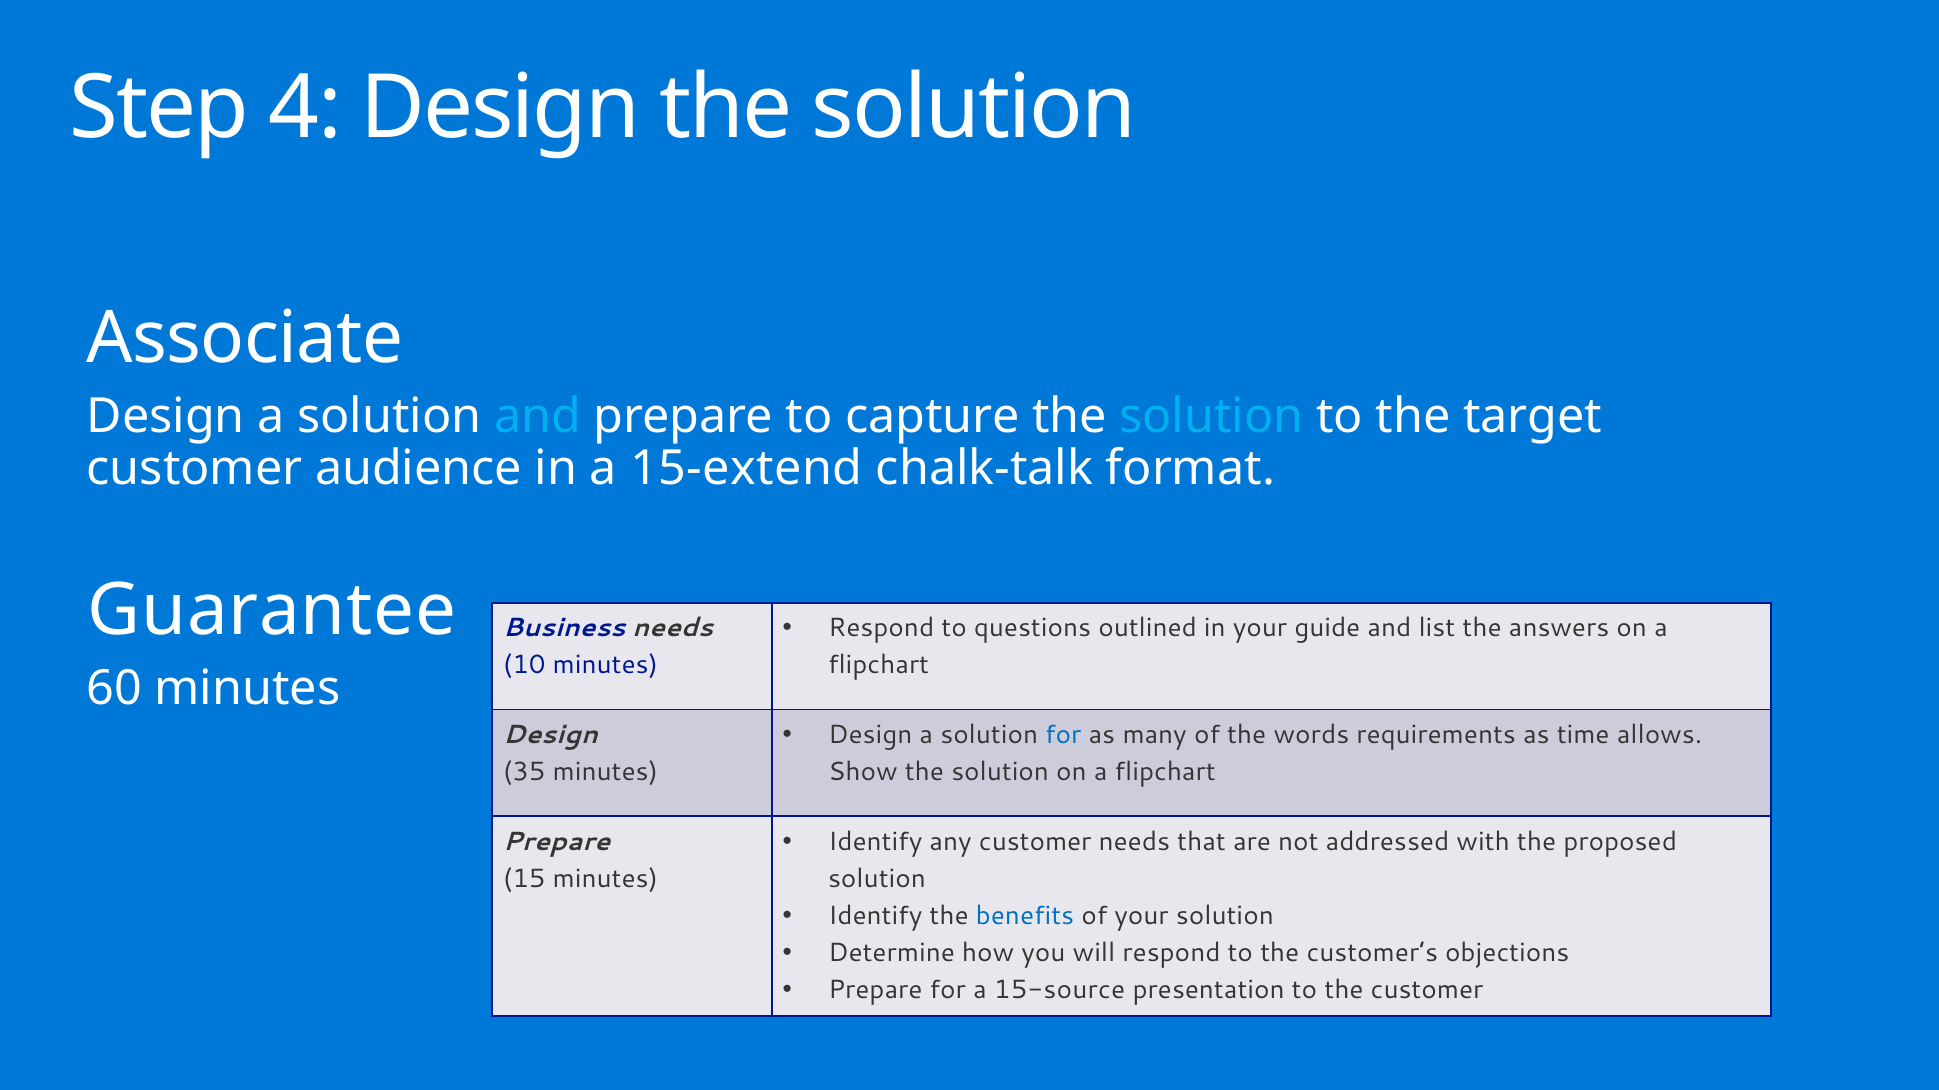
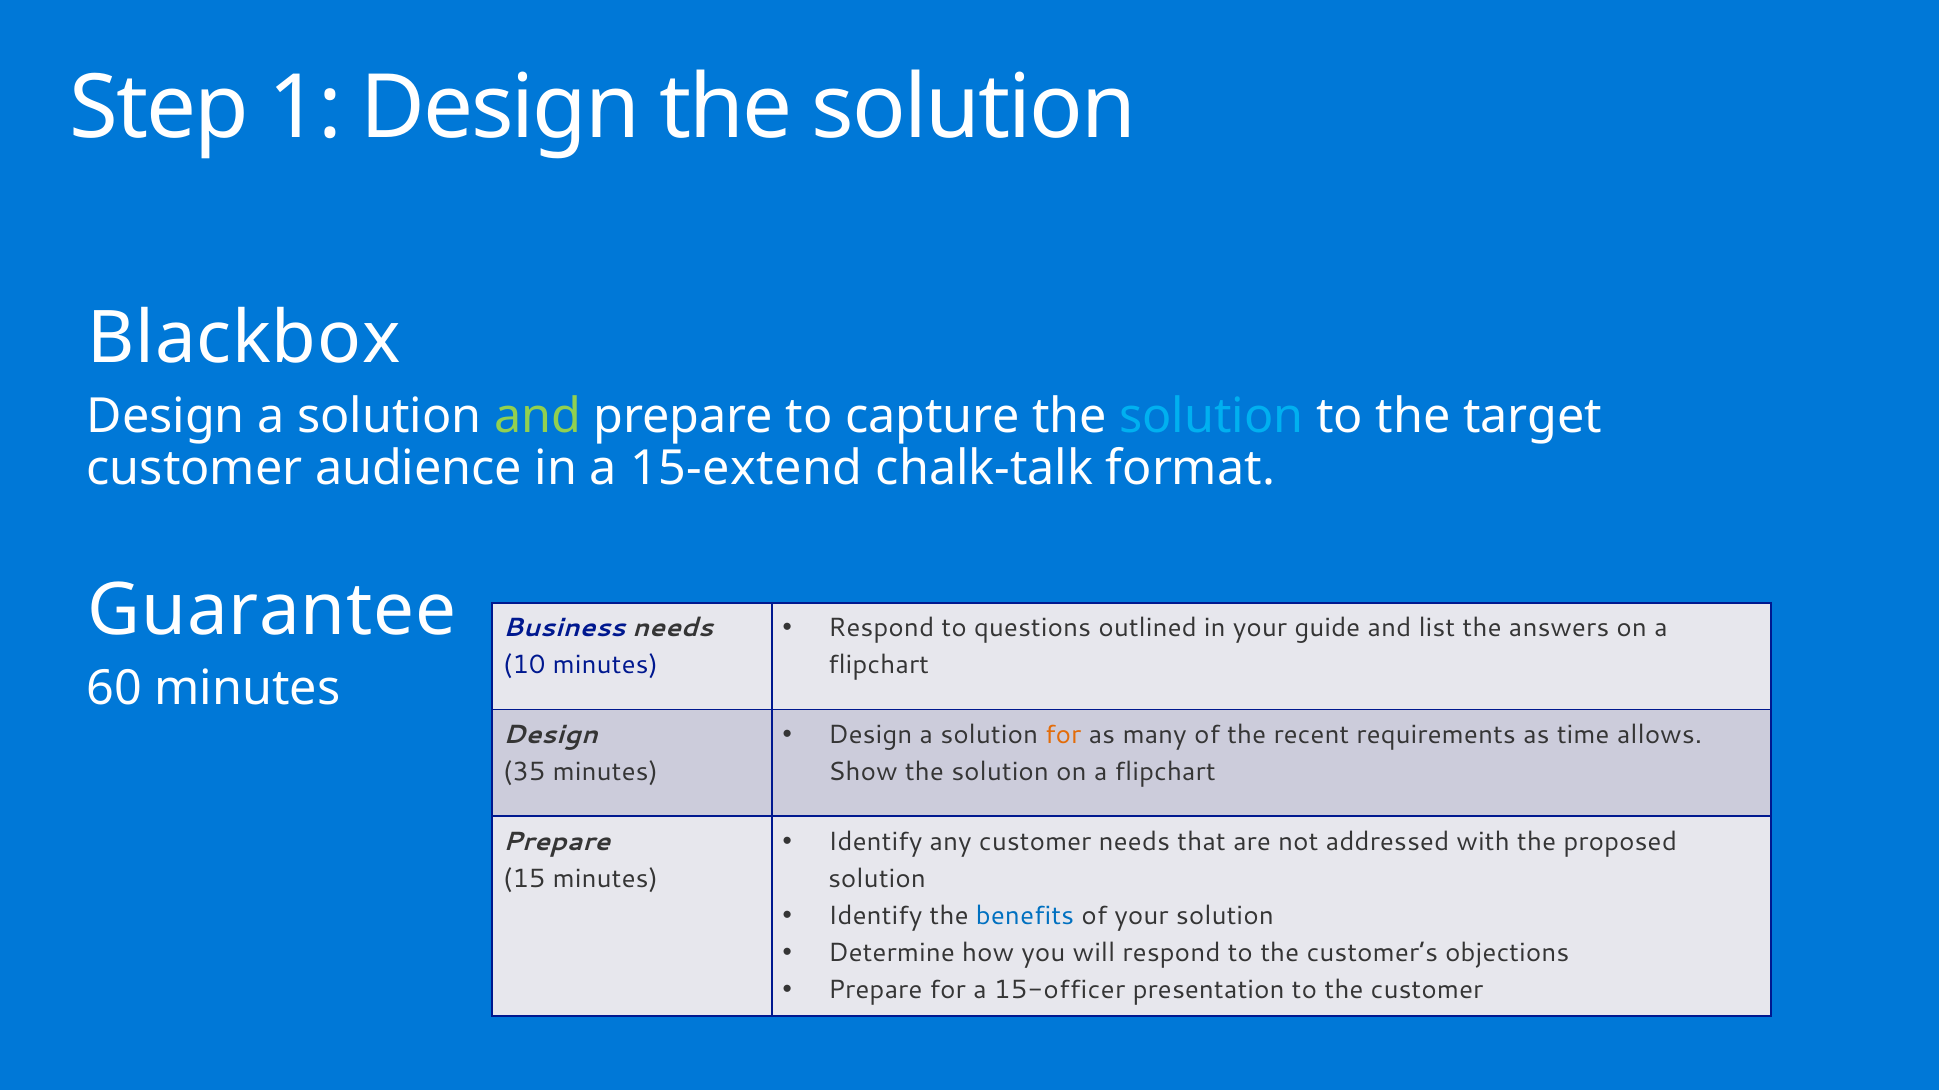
4: 4 -> 1
Associate: Associate -> Blackbox
and at (538, 417) colour: light blue -> light green
for at (1063, 735) colour: blue -> orange
words: words -> recent
15-source: 15-source -> 15-officer
